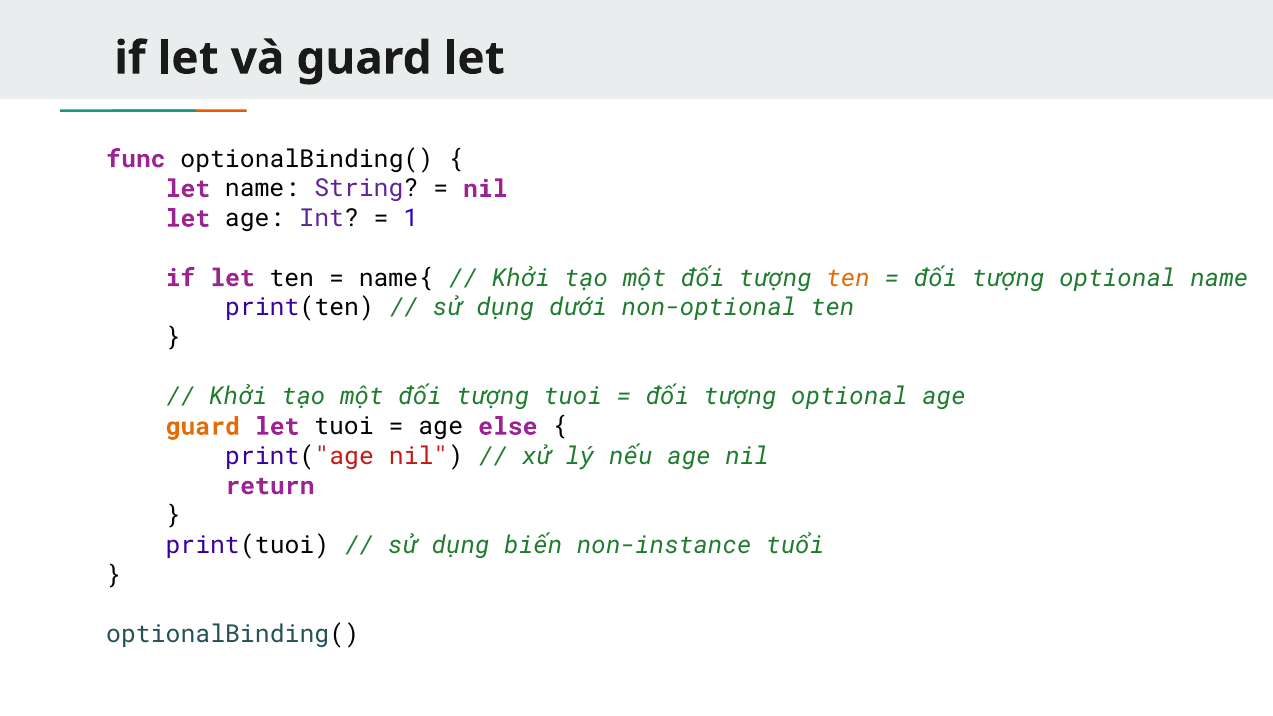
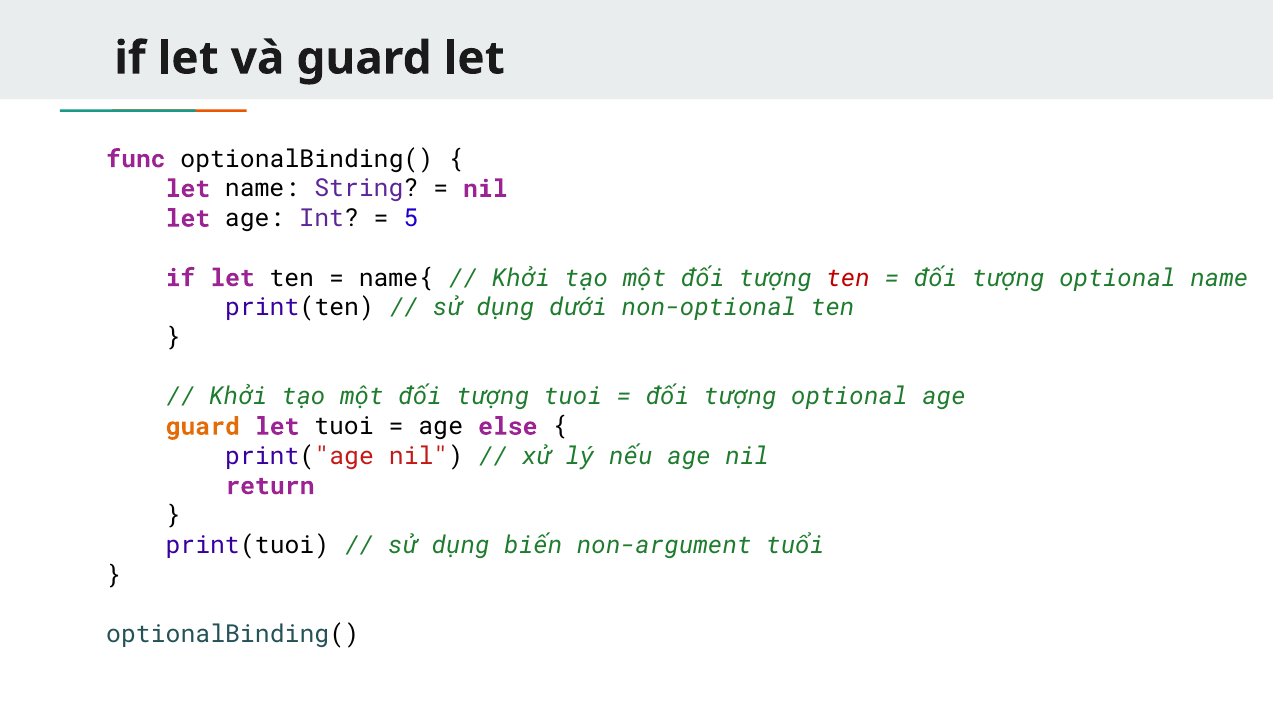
1: 1 -> 5
ten at (848, 278) colour: orange -> red
non-instance: non-instance -> non-argument
